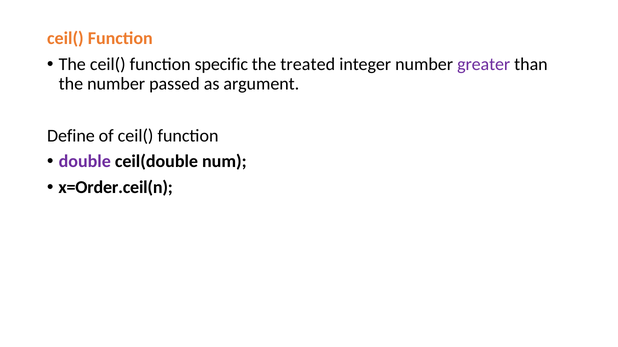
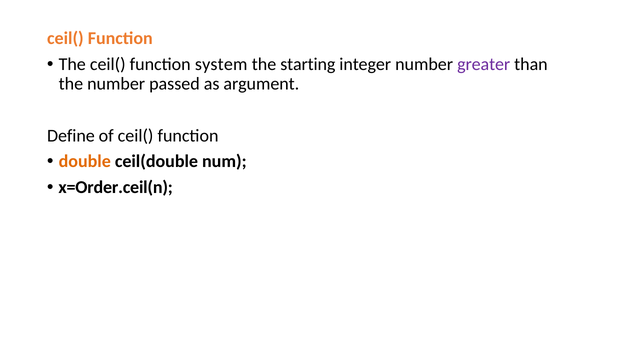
specific: specific -> system
treated: treated -> starting
double colour: purple -> orange
